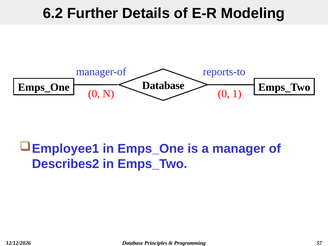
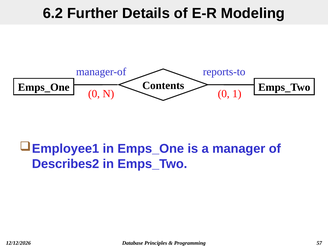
Emps_One Database: Database -> Contents
